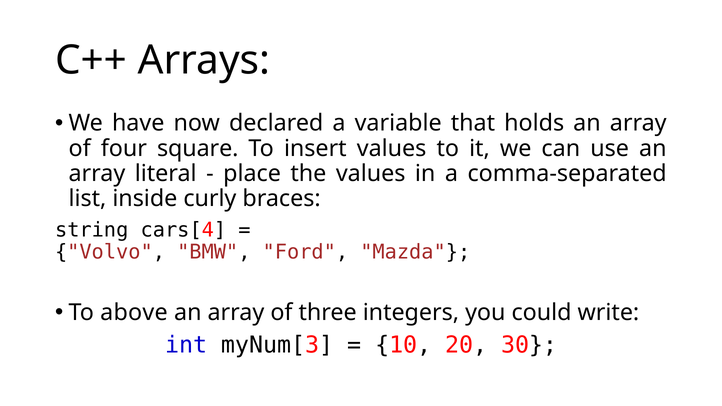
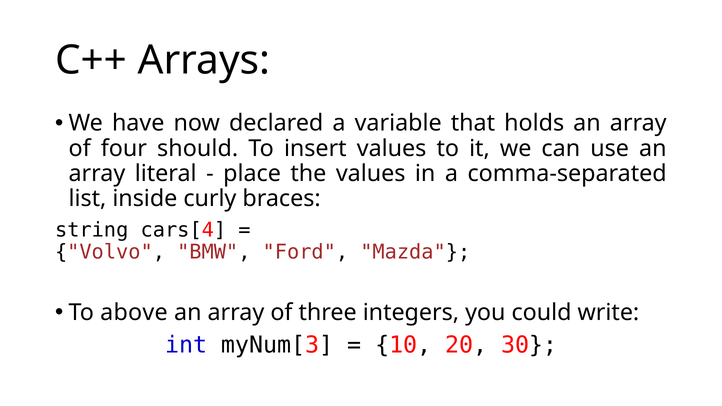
square: square -> should
